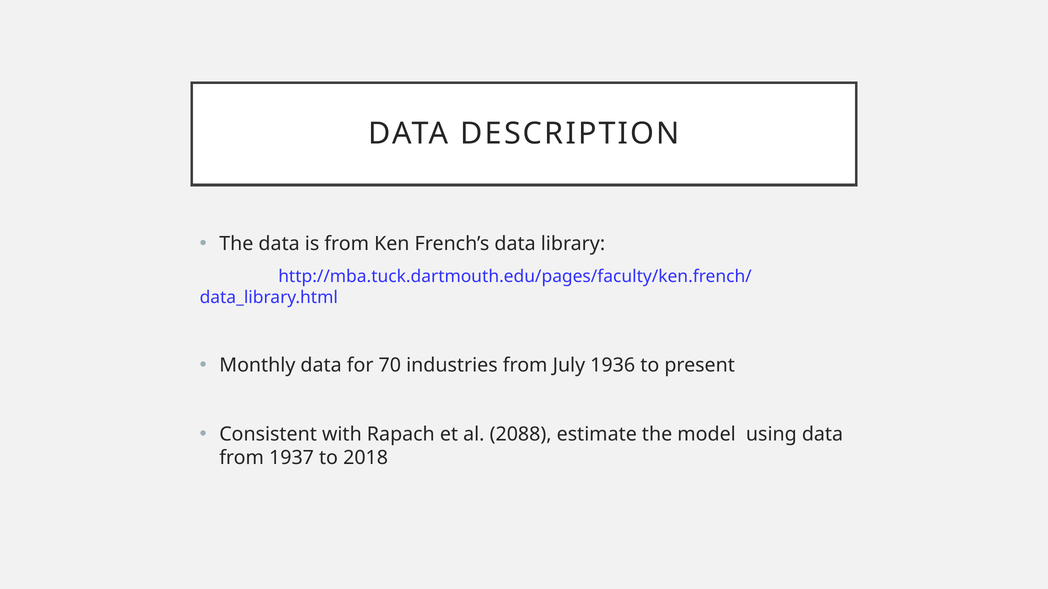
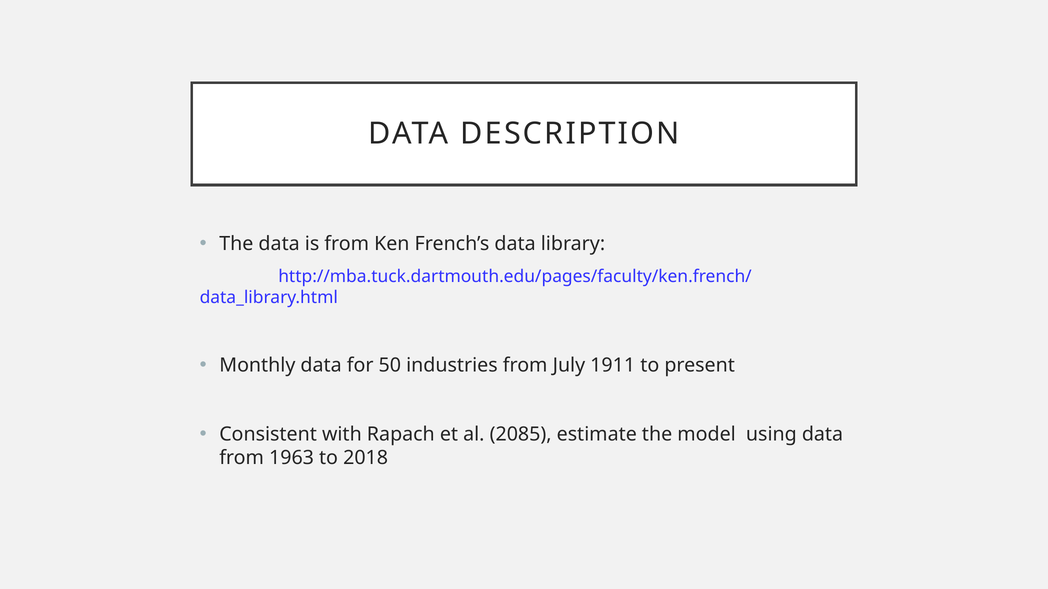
70: 70 -> 50
1936: 1936 -> 1911
2088: 2088 -> 2085
1937: 1937 -> 1963
